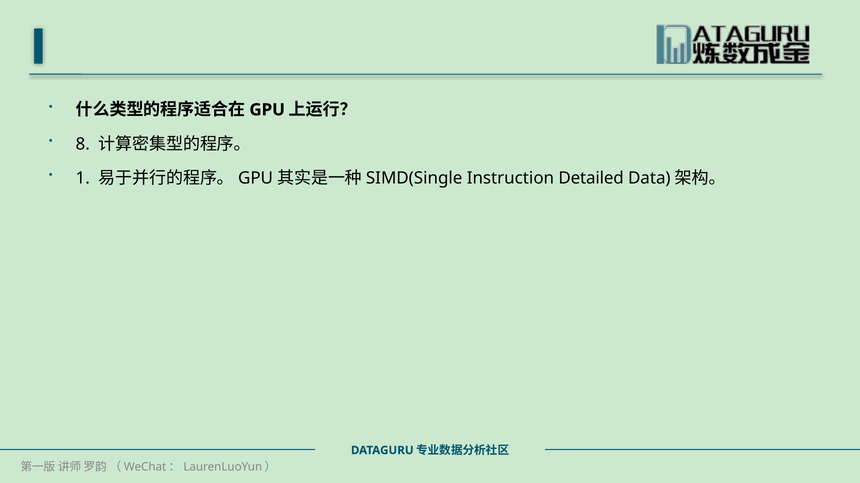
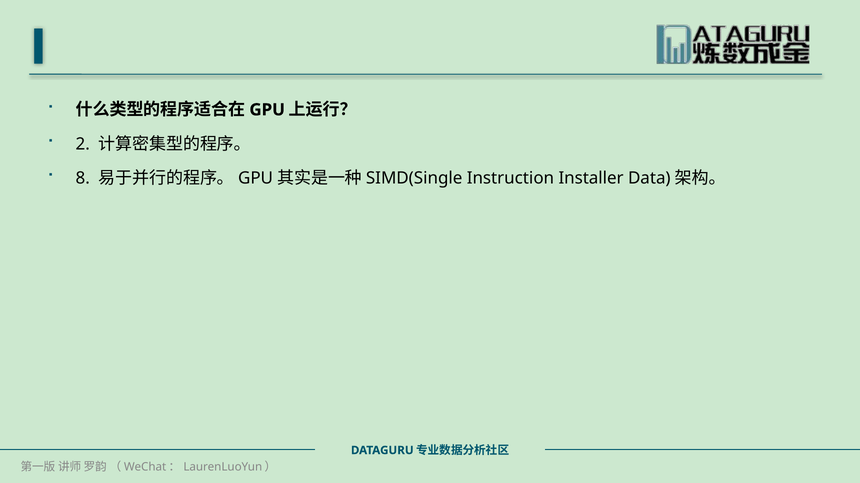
8: 8 -> 2
1: 1 -> 8
Detailed: Detailed -> Installer
